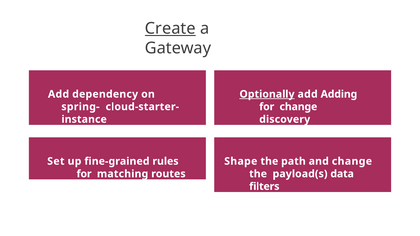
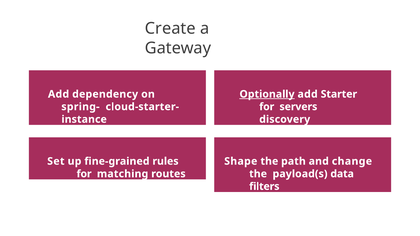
Create underline: present -> none
Adding: Adding -> Starter
for change: change -> servers
